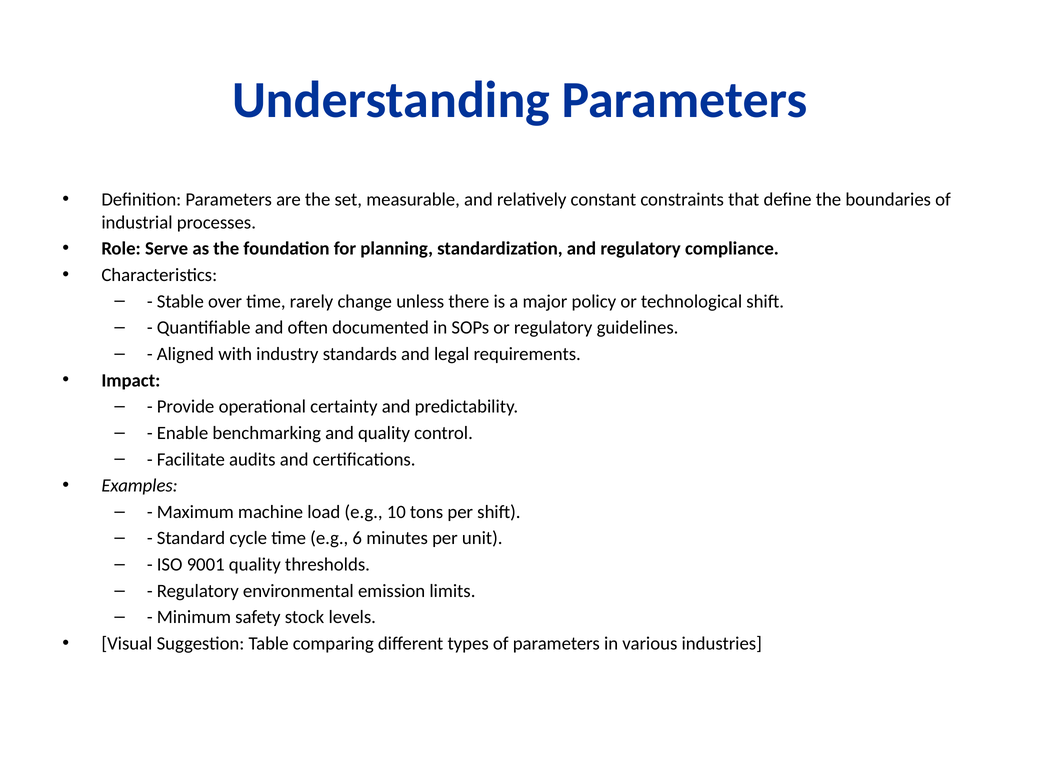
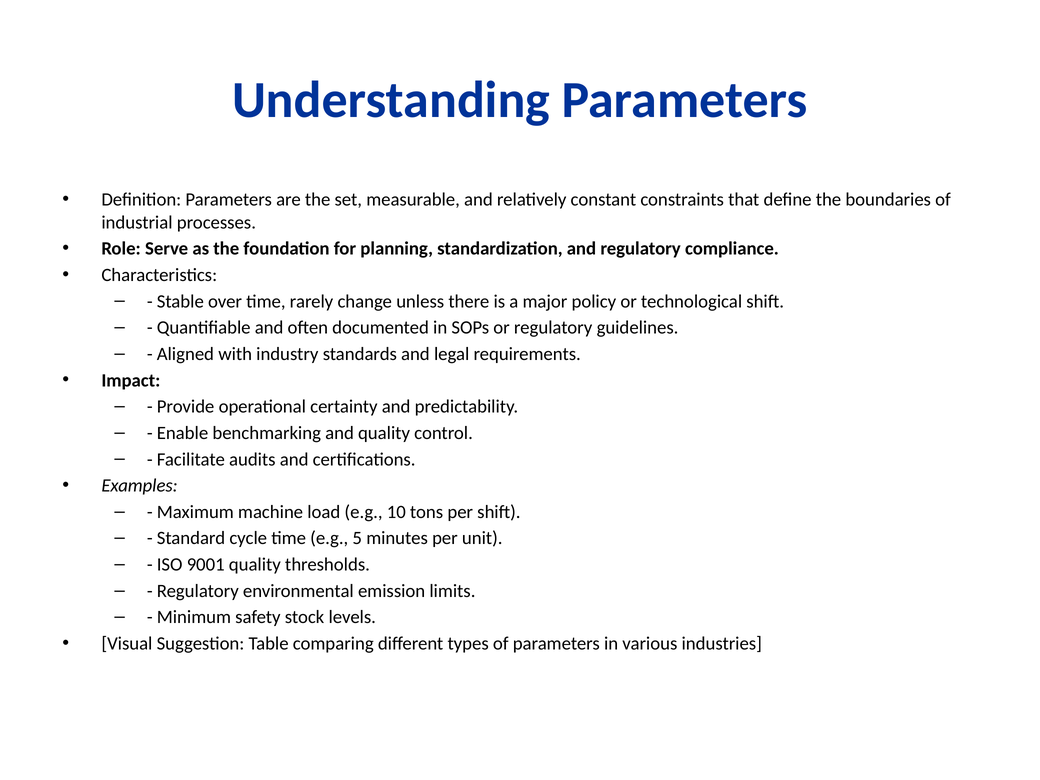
6: 6 -> 5
